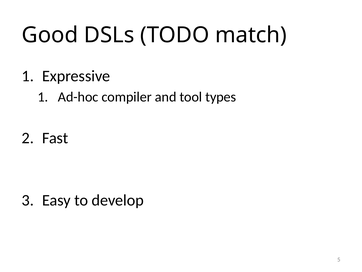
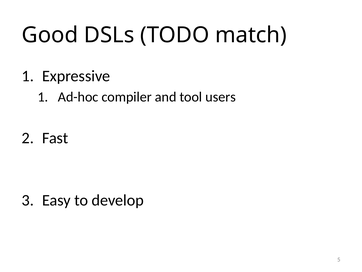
types: types -> users
